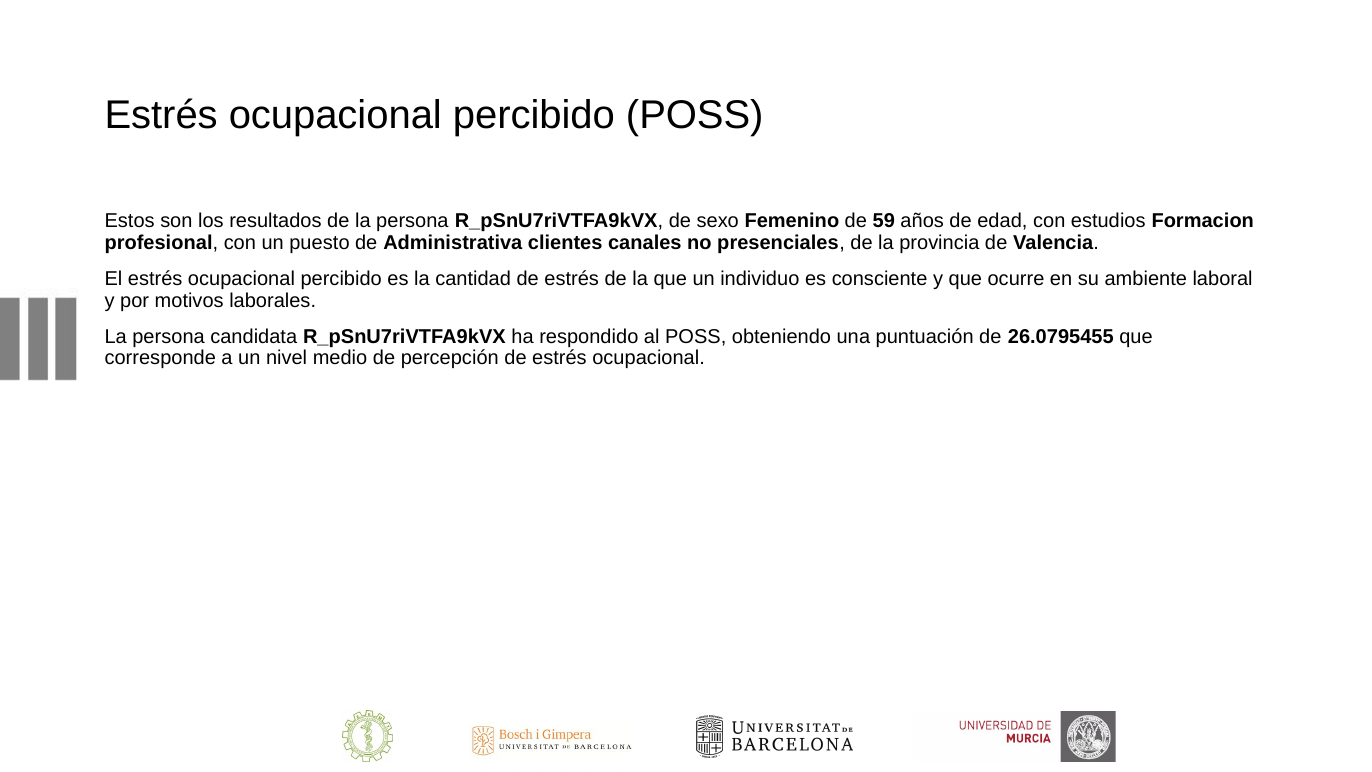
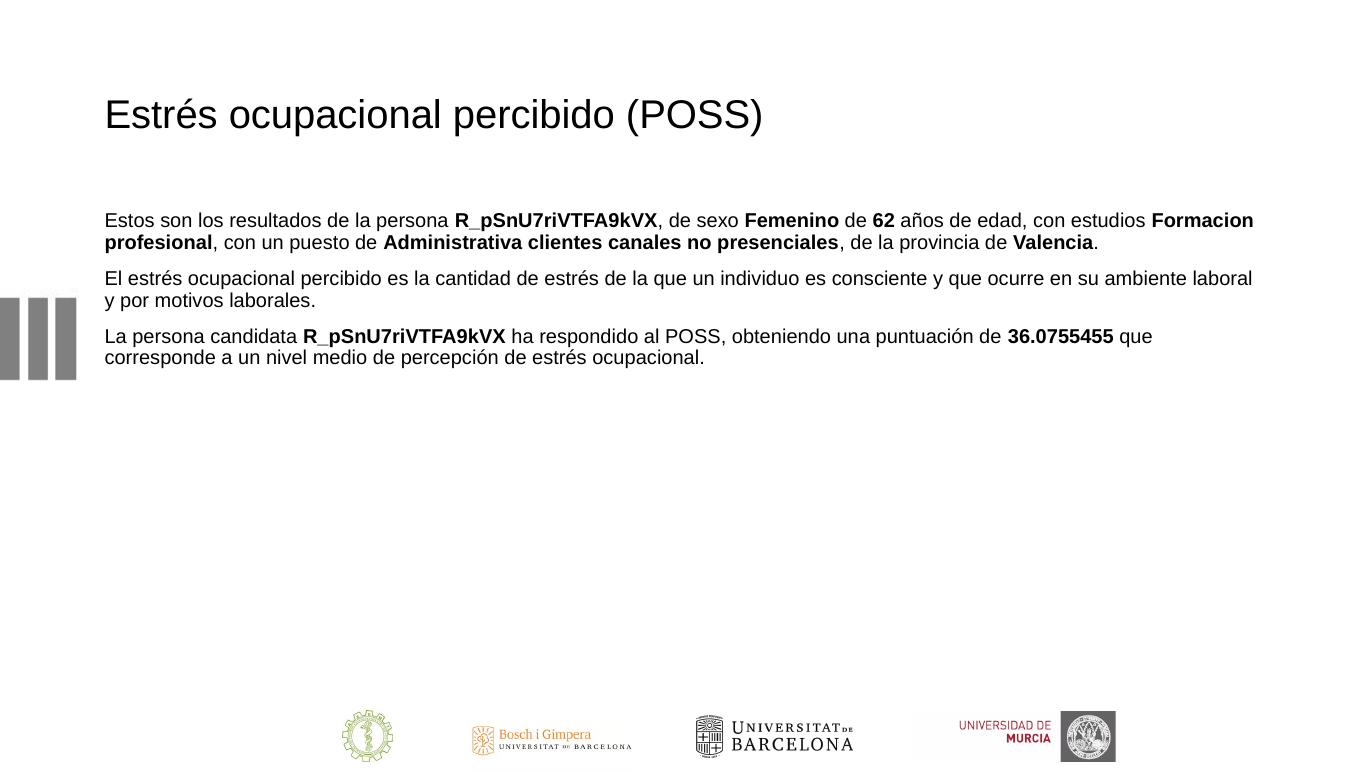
59: 59 -> 62
26.0795455: 26.0795455 -> 36.0755455
